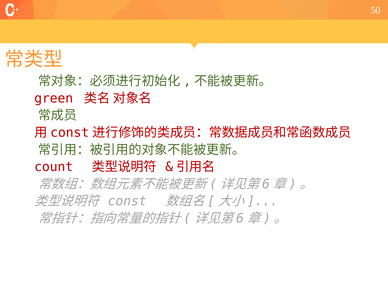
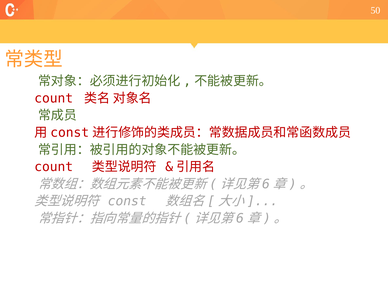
green at (54, 98): green -> count
